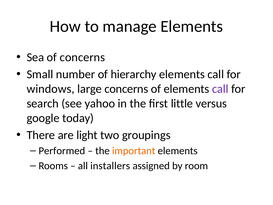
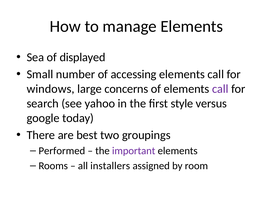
of concerns: concerns -> displayed
hierarchy: hierarchy -> accessing
little: little -> style
light: light -> best
important colour: orange -> purple
